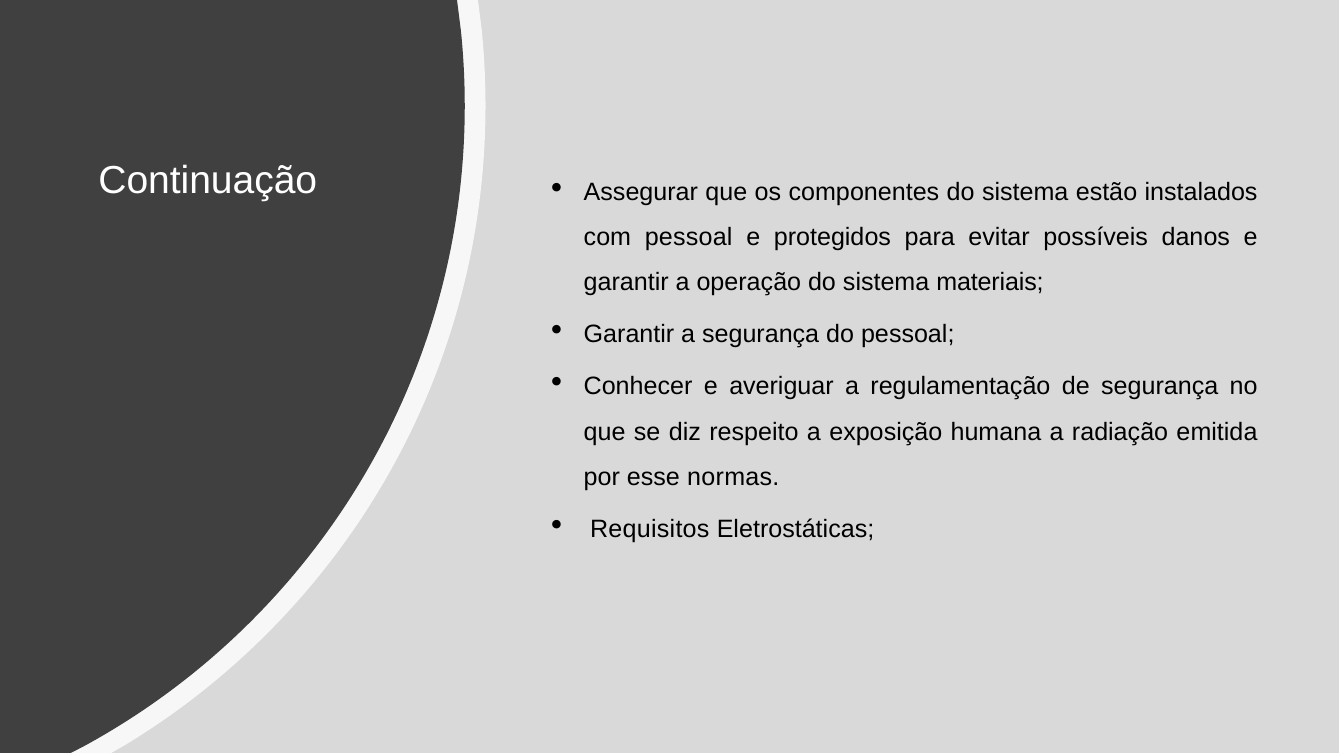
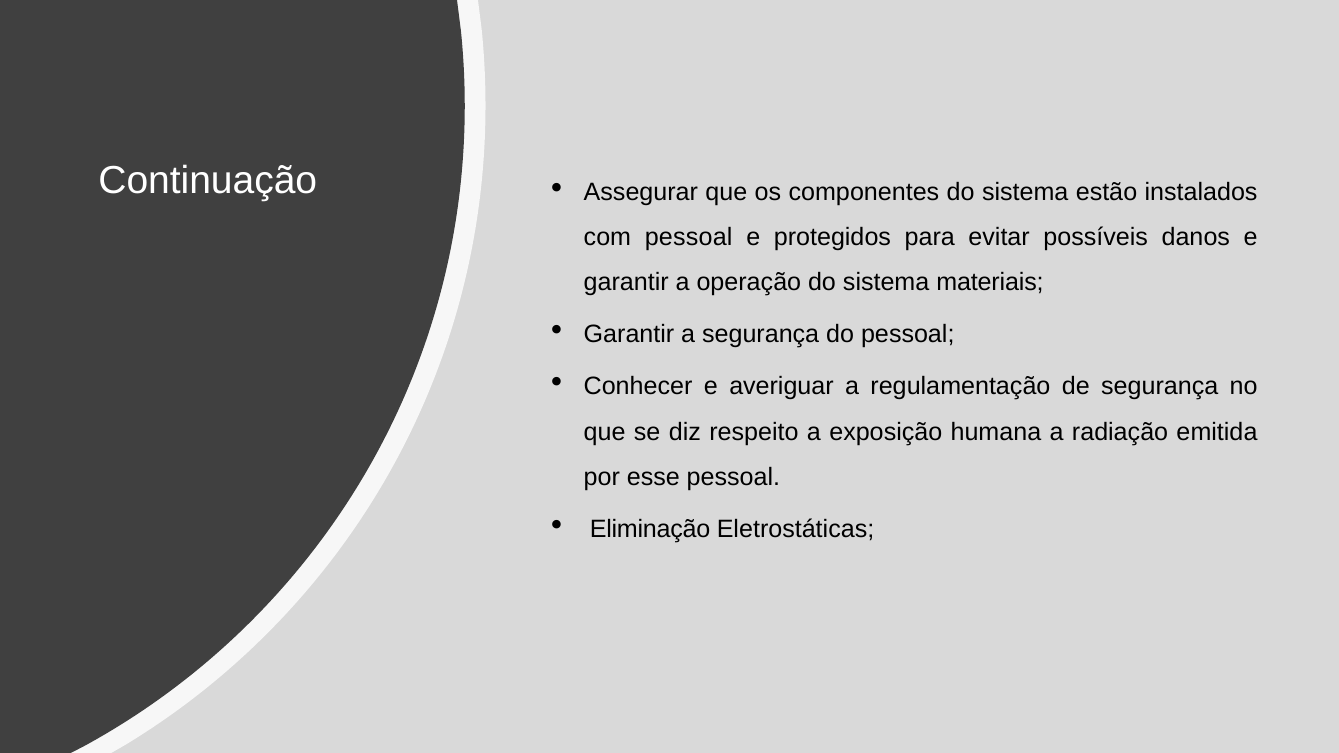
esse normas: normas -> pessoal
Requisitos: Requisitos -> Eliminação
